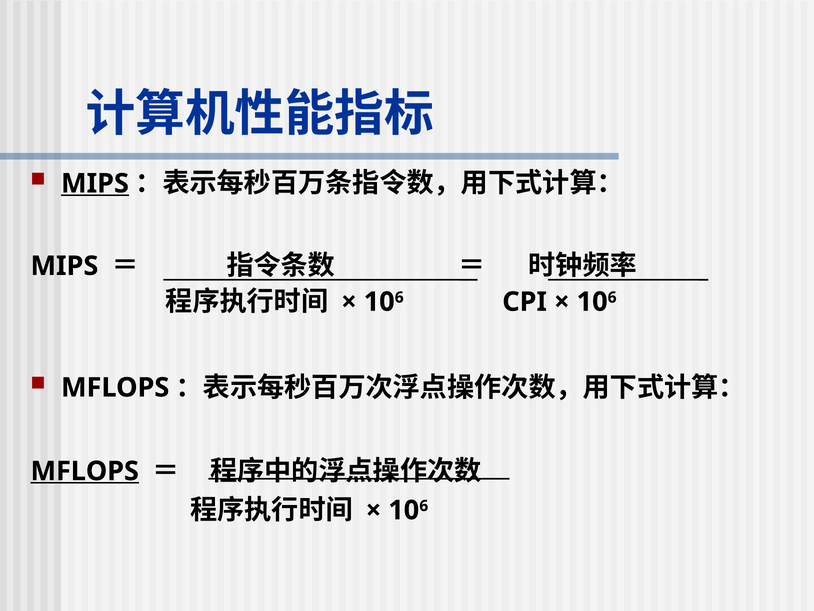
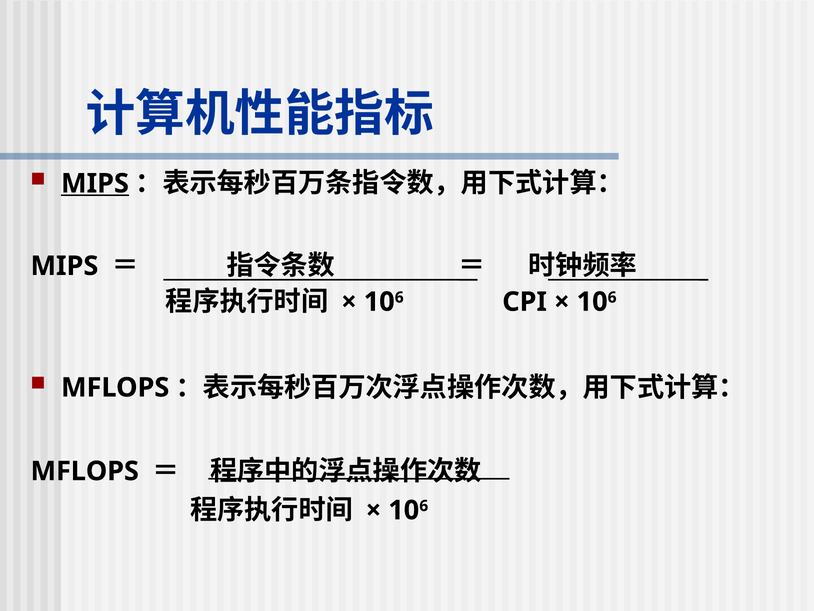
MFLOPS at (85, 471) underline: present -> none
